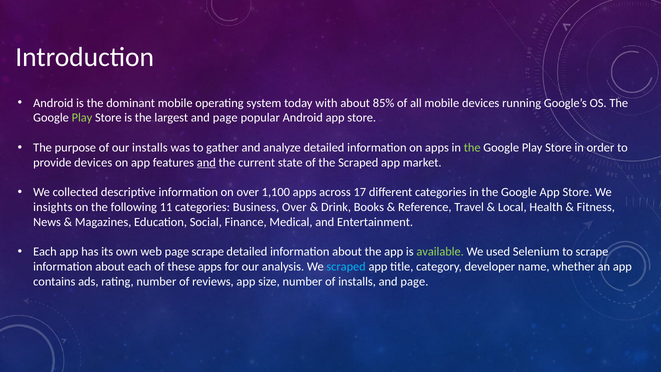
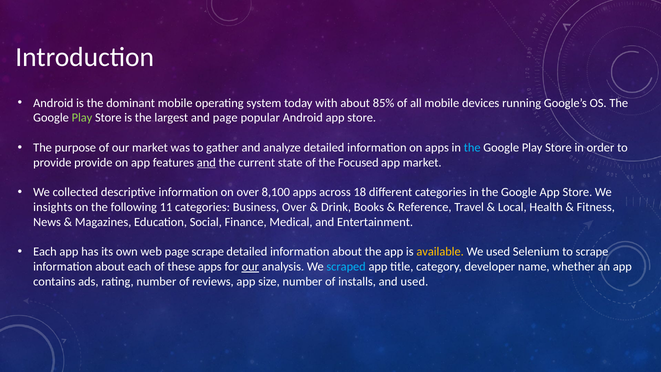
our installs: installs -> market
the at (472, 148) colour: light green -> light blue
provide devices: devices -> provide
the Scraped: Scraped -> Focused
1,100: 1,100 -> 8,100
17: 17 -> 18
available colour: light green -> yellow
our at (250, 267) underline: none -> present
installs and page: page -> used
